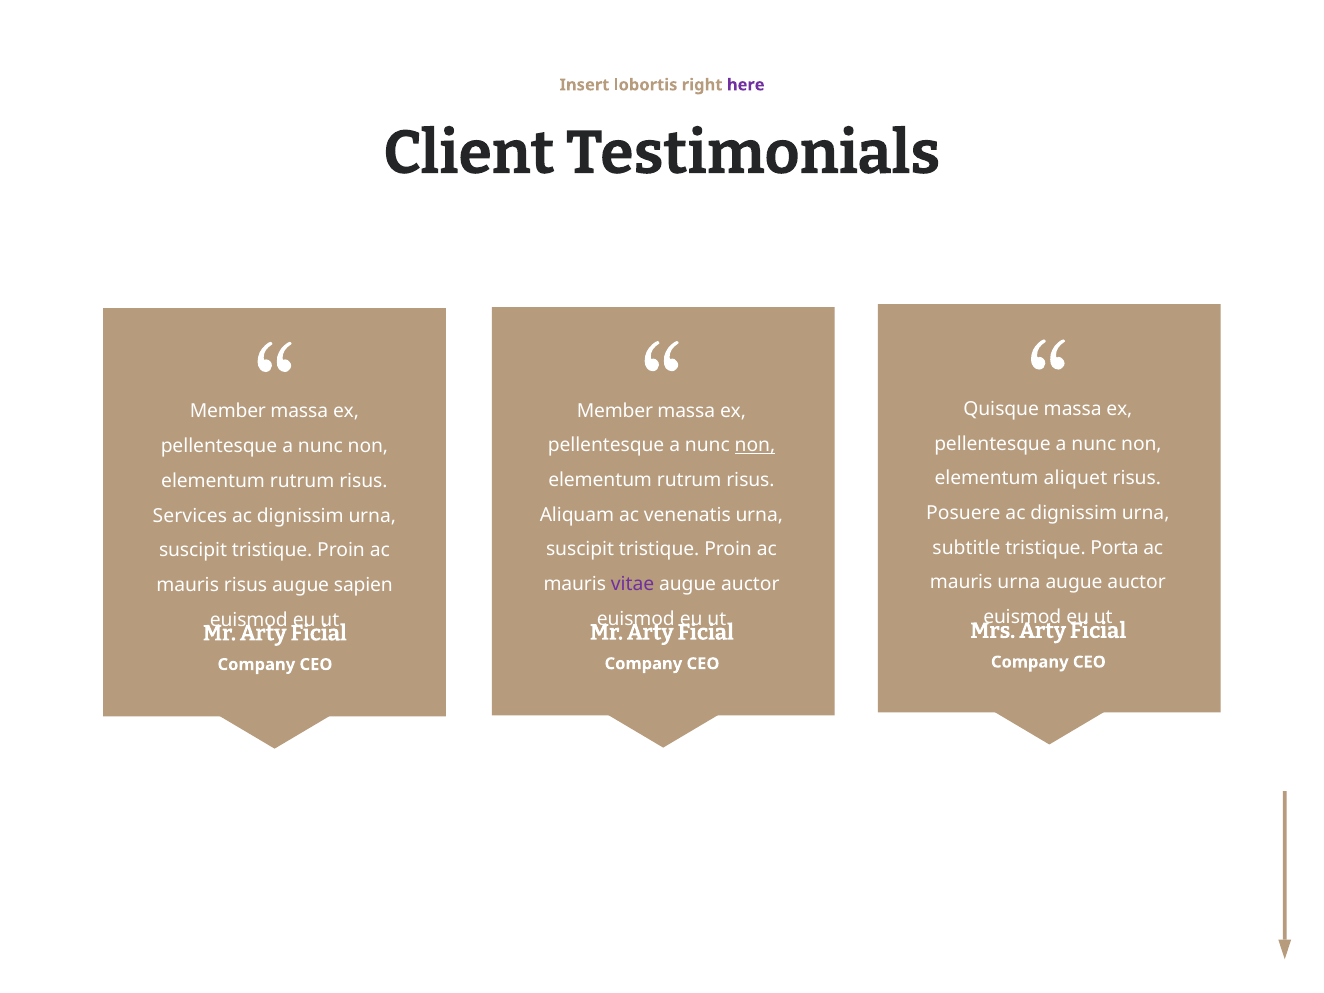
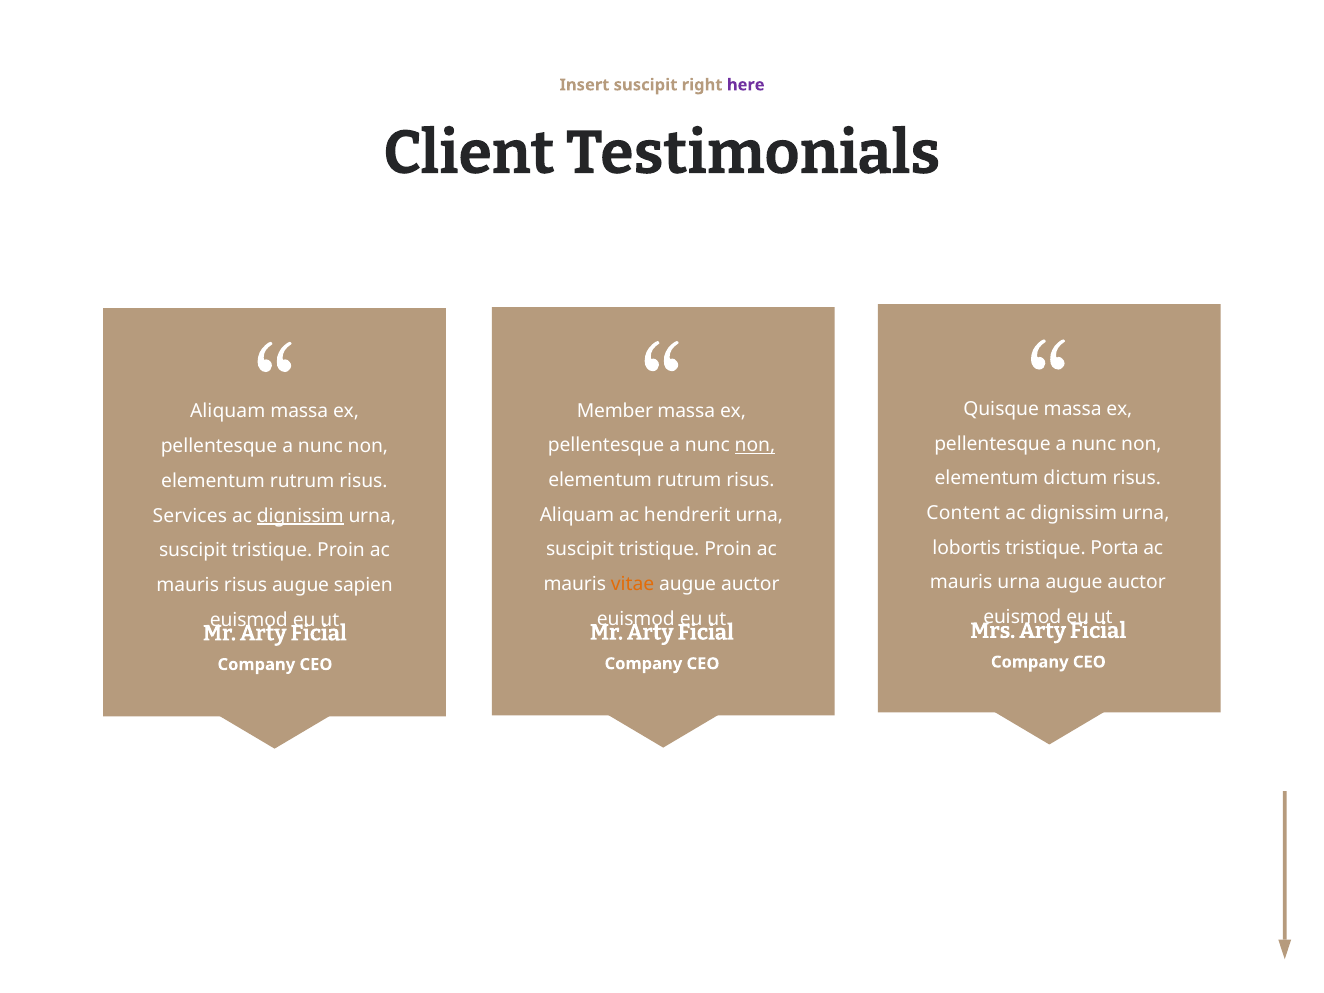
Insert lobortis: lobortis -> suscipit
Member at (228, 412): Member -> Aliquam
aliquet: aliquet -> dictum
Posuere: Posuere -> Content
venenatis: venenatis -> hendrerit
dignissim at (300, 516) underline: none -> present
subtitle: subtitle -> lobortis
vitae colour: purple -> orange
